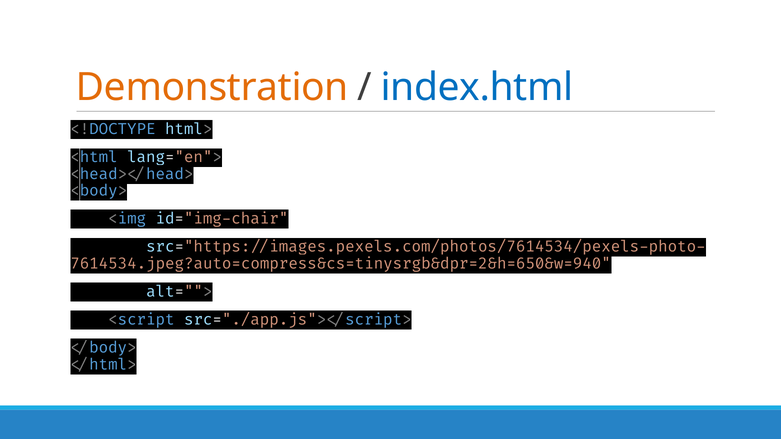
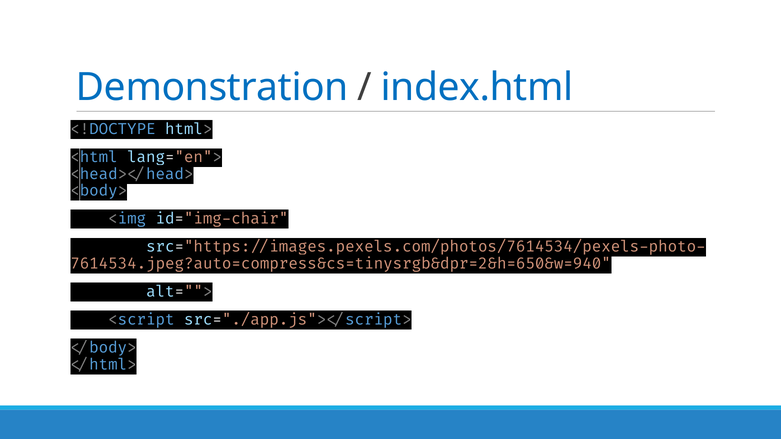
Demonstration colour: orange -> blue
